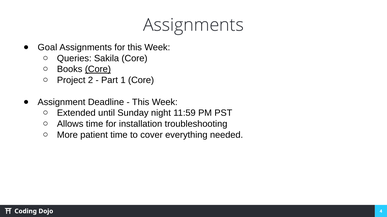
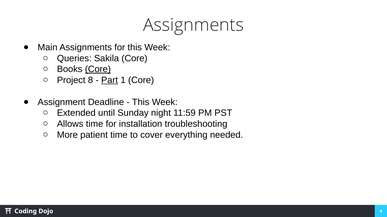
Goal: Goal -> Main
2: 2 -> 8
Part underline: none -> present
